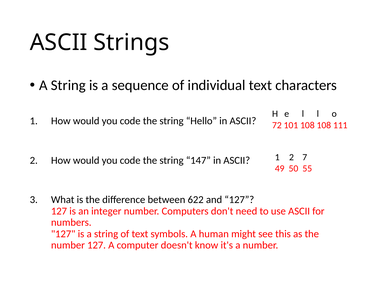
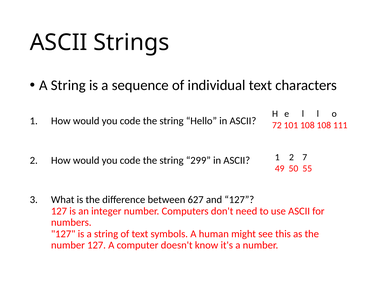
147: 147 -> 299
622: 622 -> 627
